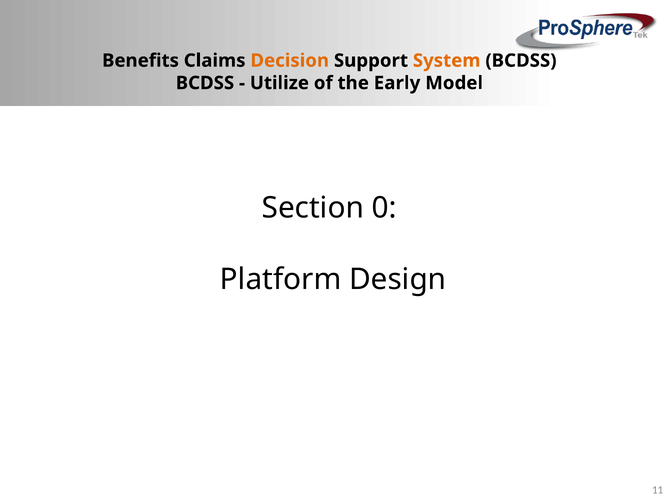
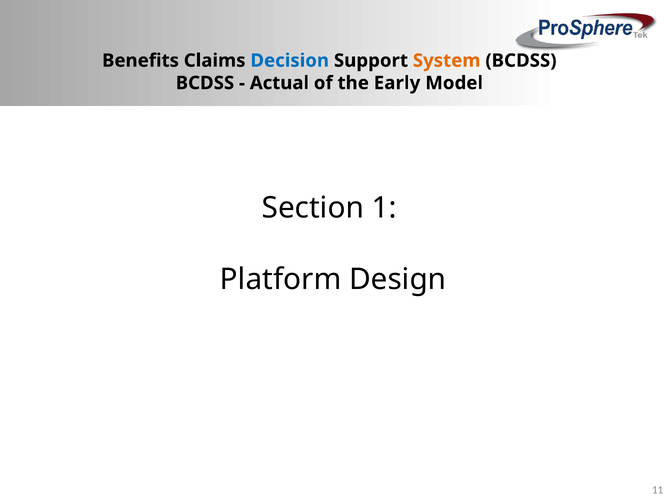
Decision colour: orange -> blue
Utilize: Utilize -> Actual
0: 0 -> 1
